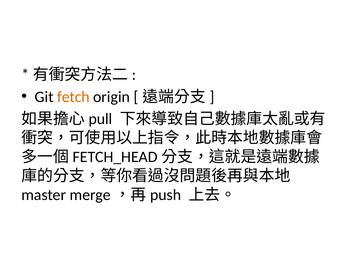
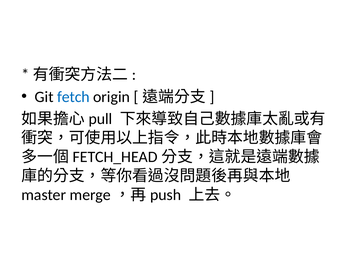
fetch colour: orange -> blue
